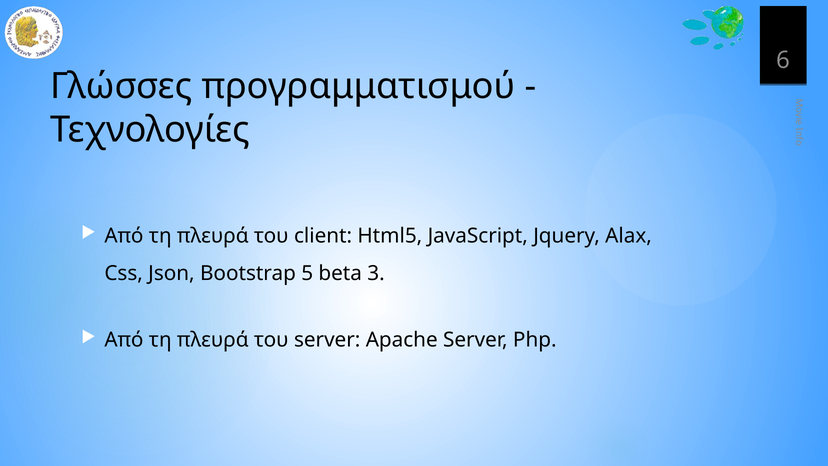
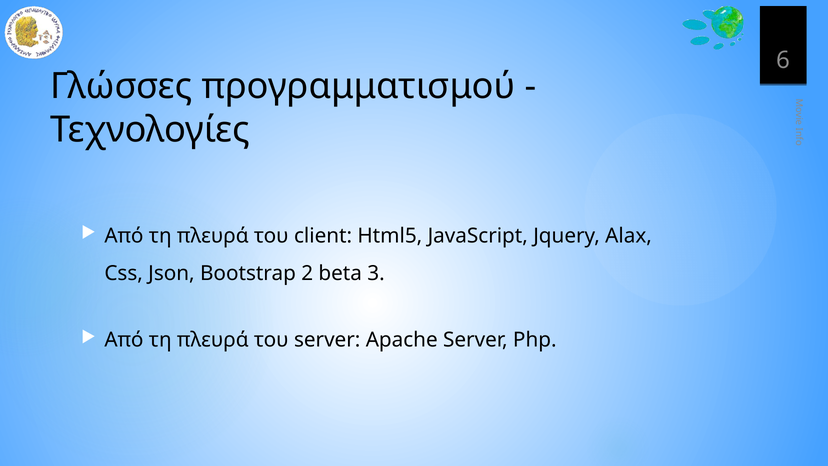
5: 5 -> 2
